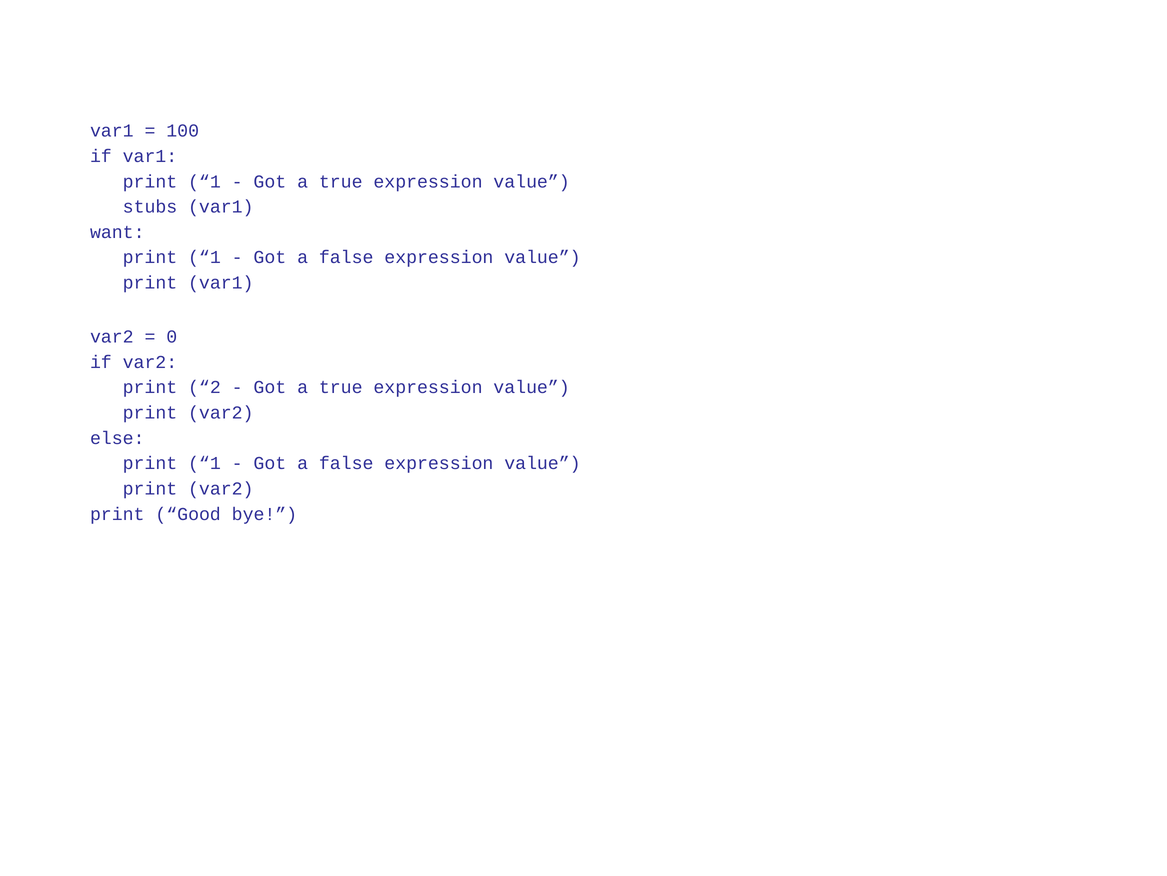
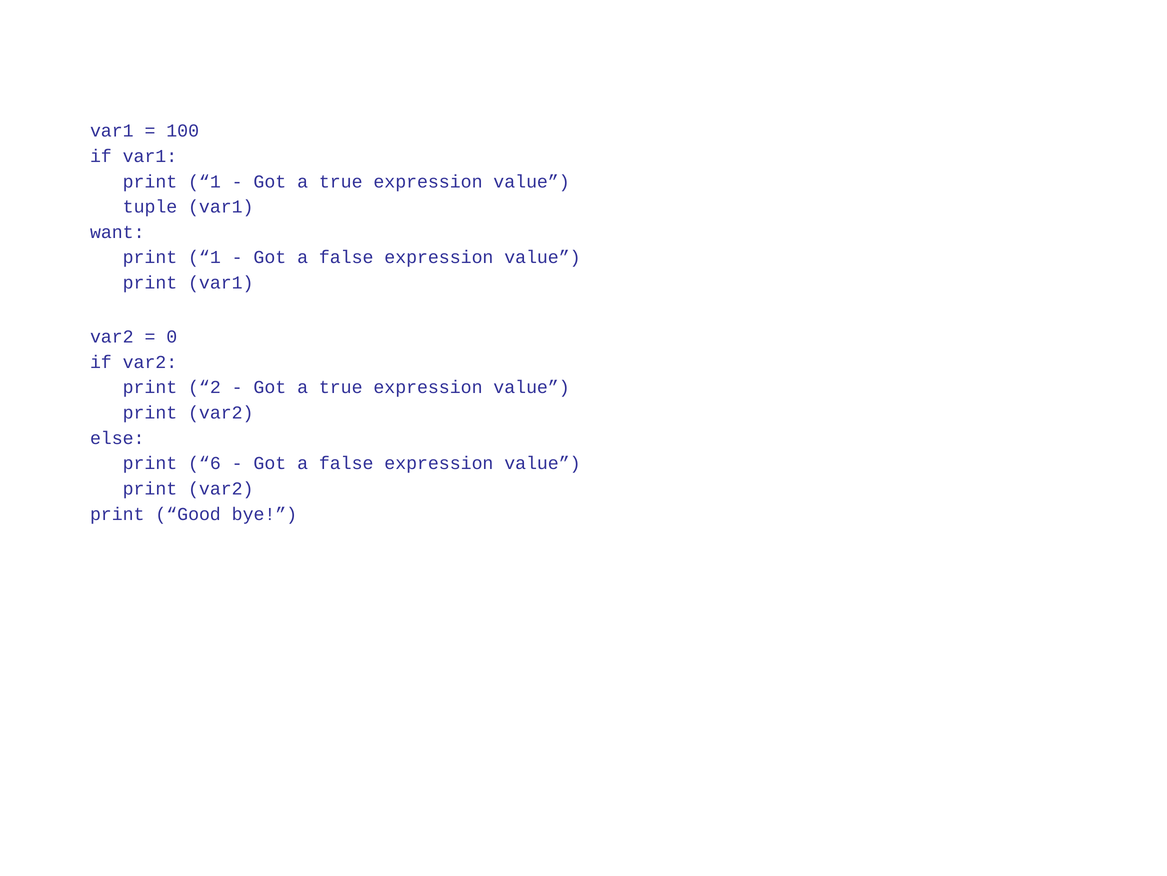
stubs: stubs -> tuple
1 at (204, 463): 1 -> 6
